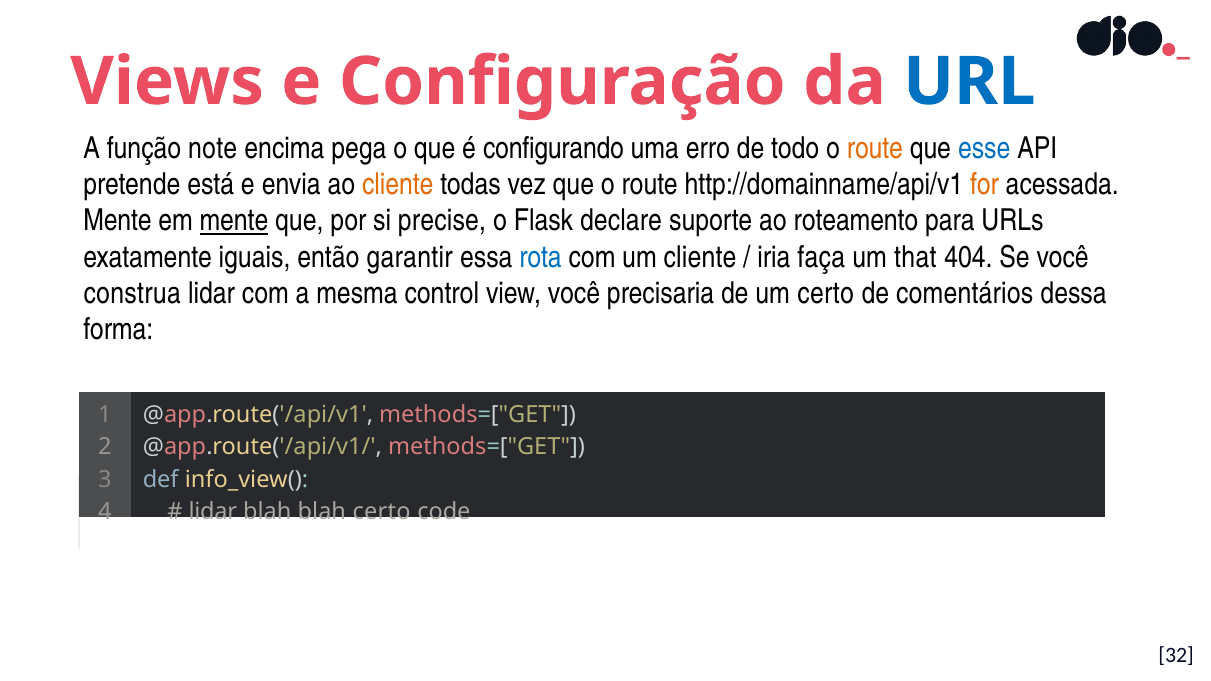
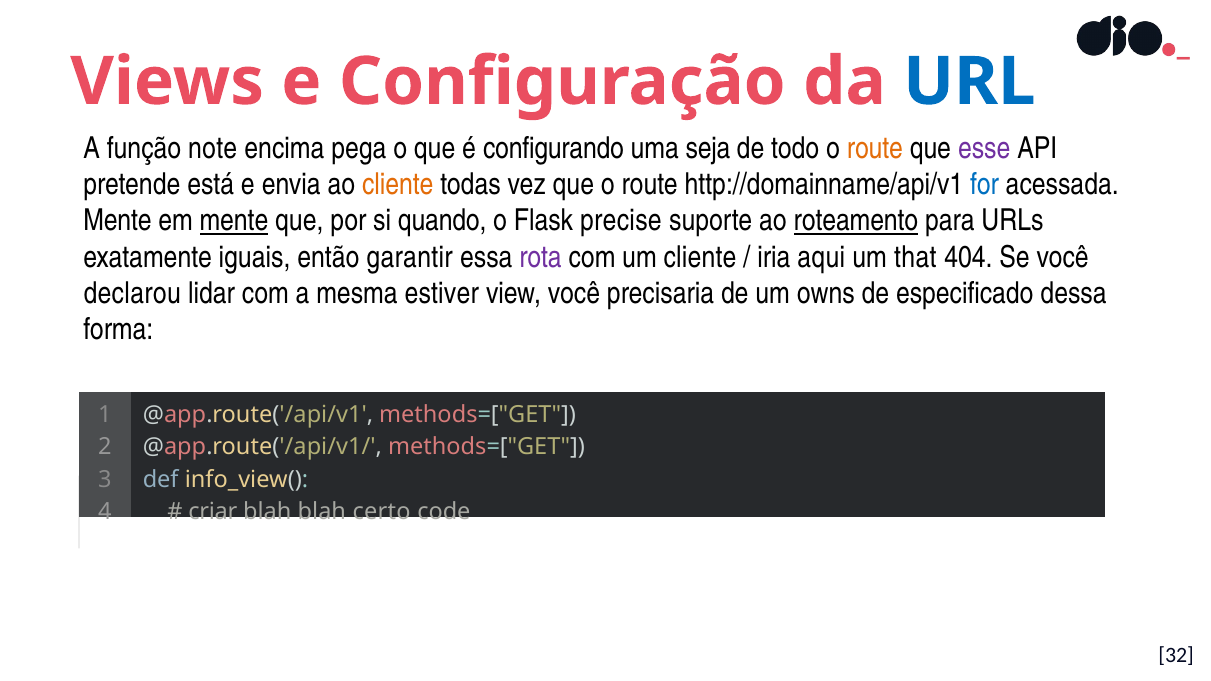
erro: erro -> seja
esse colour: blue -> purple
for colour: orange -> blue
precise: precise -> quando
declare: declare -> precise
roteamento underline: none -> present
rota colour: blue -> purple
faça: faça -> aqui
construa: construa -> declarou
control: control -> estiver
um certo: certo -> owns
comentários: comentários -> especificado
lidar at (213, 512): lidar -> criar
